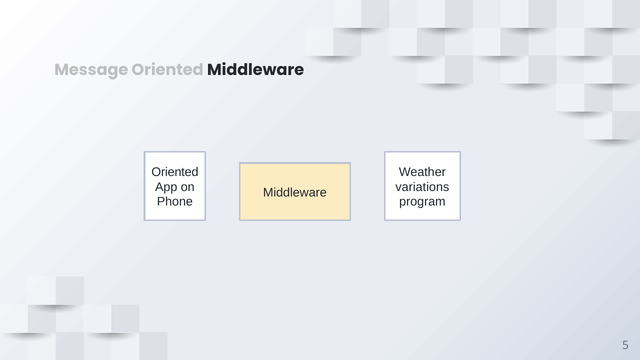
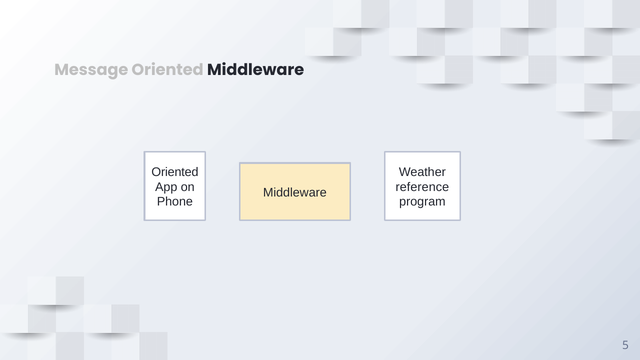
variations: variations -> reference
